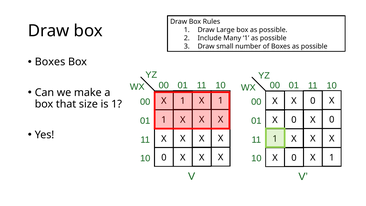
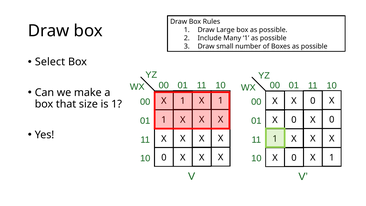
Boxes at (50, 62): Boxes -> Select
